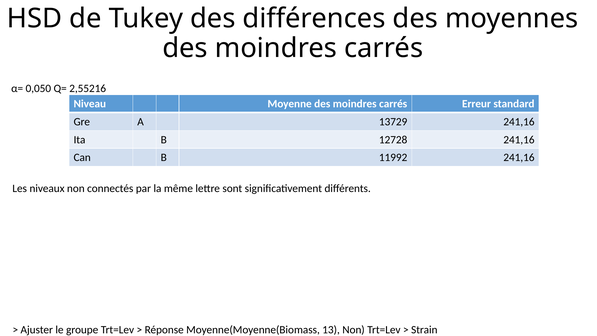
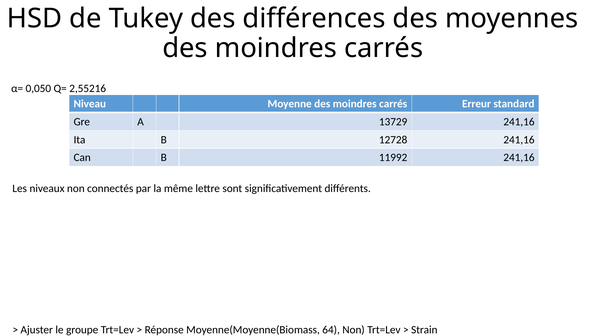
13: 13 -> 64
